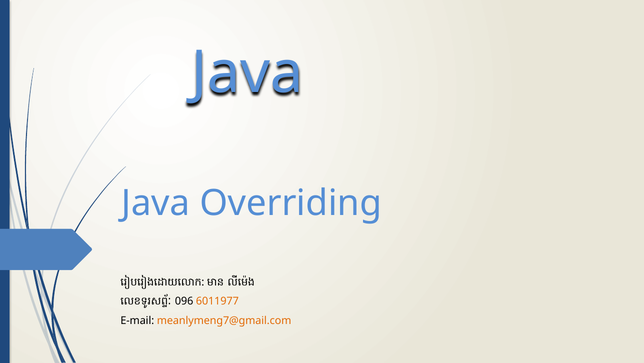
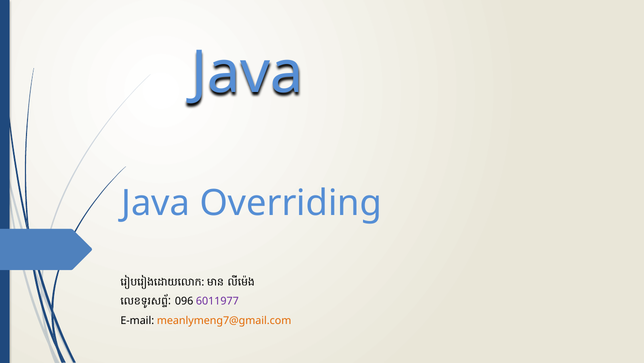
6011977 colour: orange -> purple
